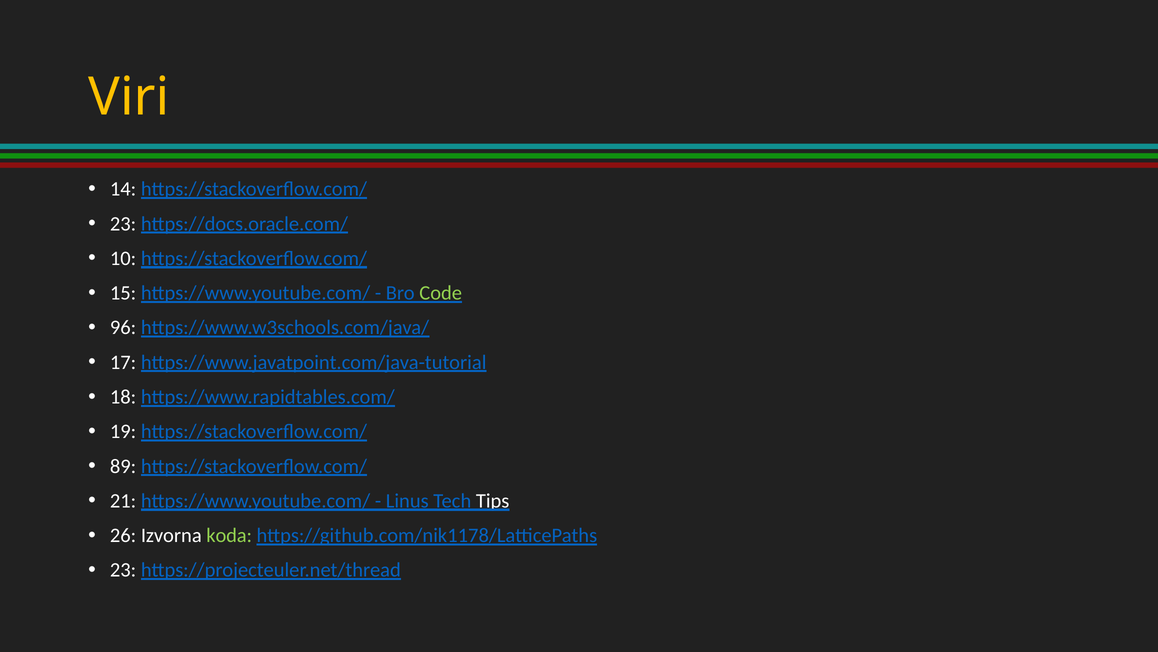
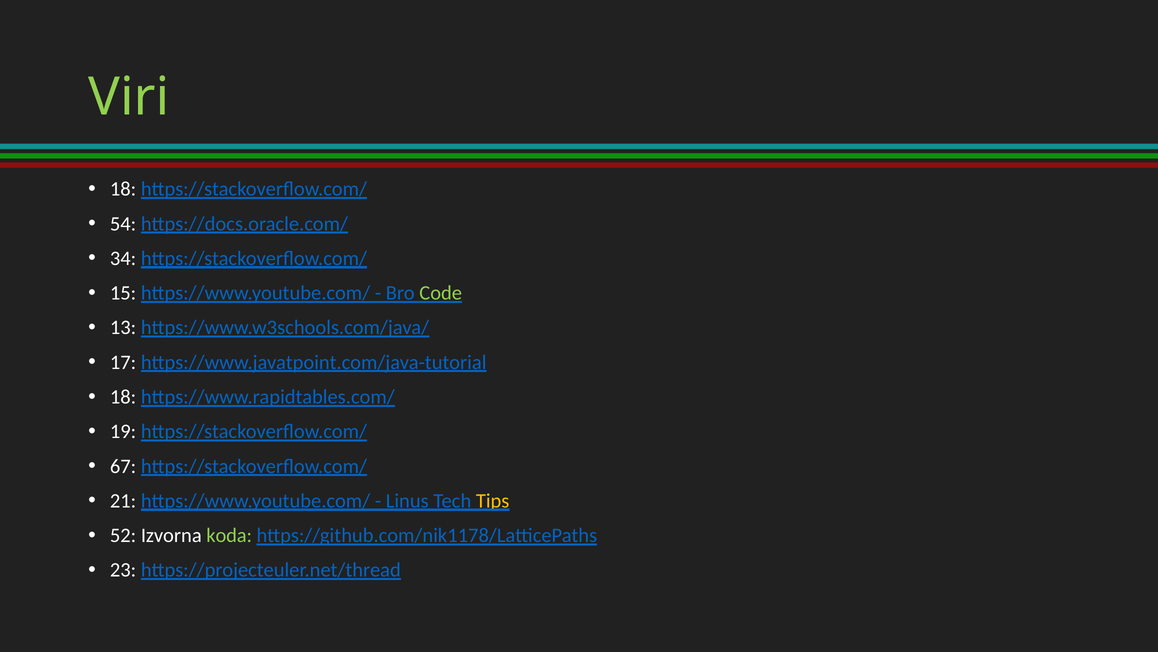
Viri colour: yellow -> light green
14 at (123, 189): 14 -> 18
23 at (123, 224): 23 -> 54
10: 10 -> 34
96: 96 -> 13
89: 89 -> 67
Tips colour: white -> yellow
26: 26 -> 52
